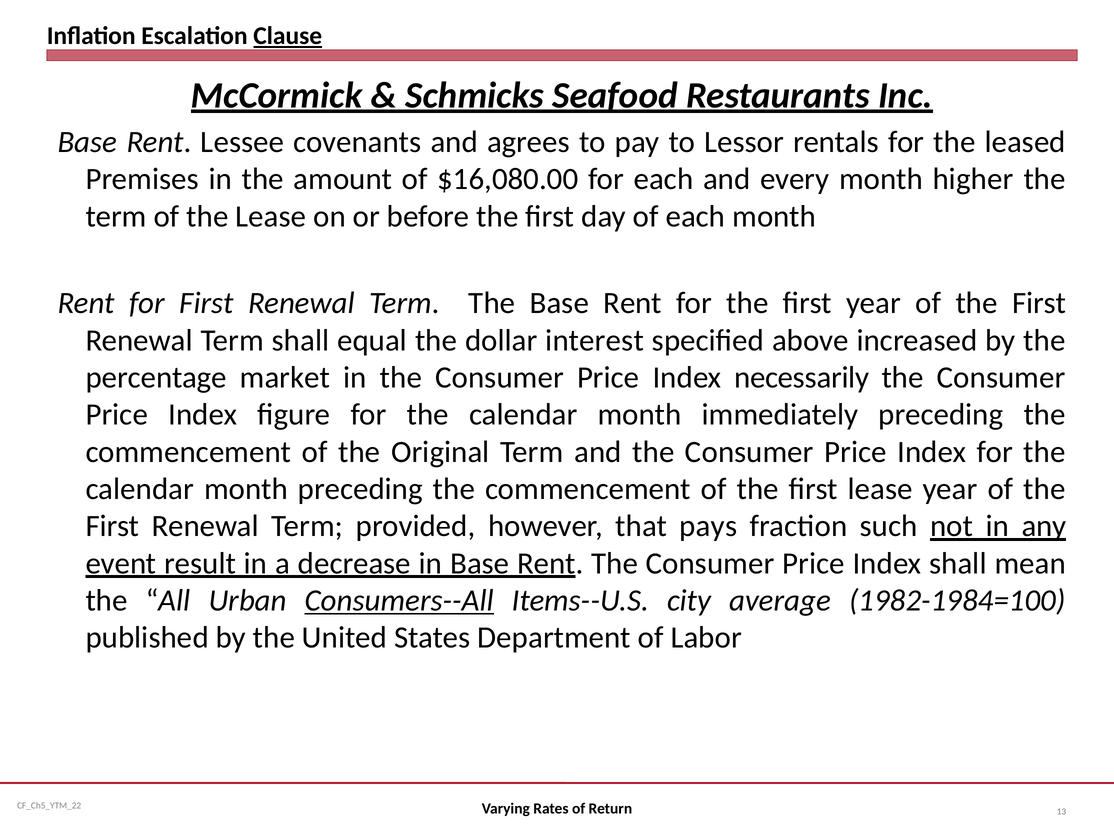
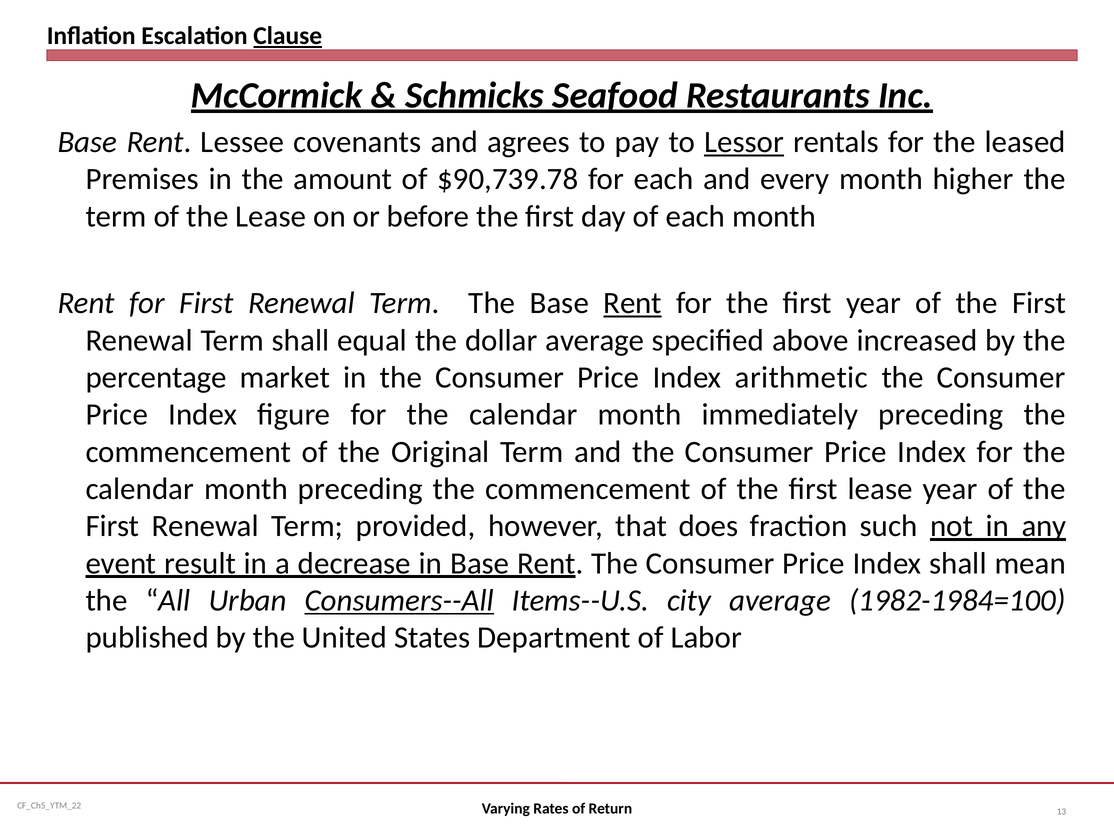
Lessor underline: none -> present
$16,080.00: $16,080.00 -> $90,739.78
Rent at (633, 303) underline: none -> present
dollar interest: interest -> average
necessarily: necessarily -> arithmetic
pays: pays -> does
